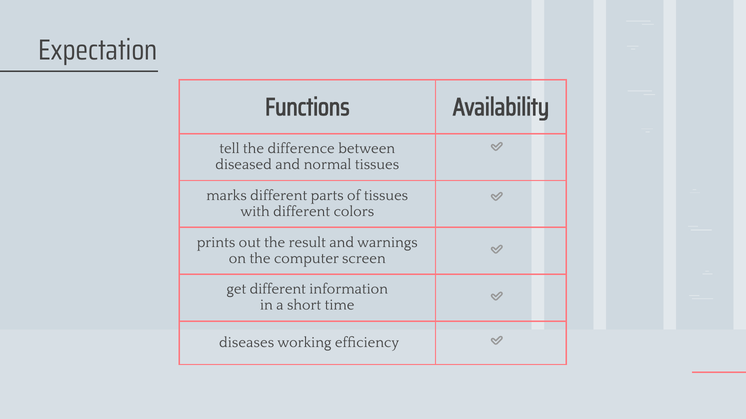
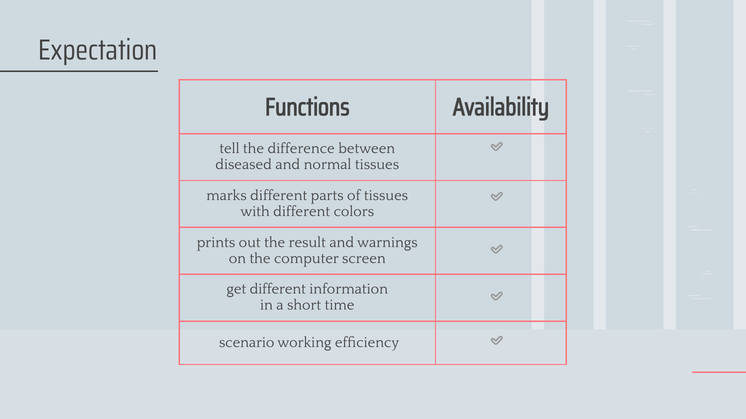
diseases: diseases -> scenario
